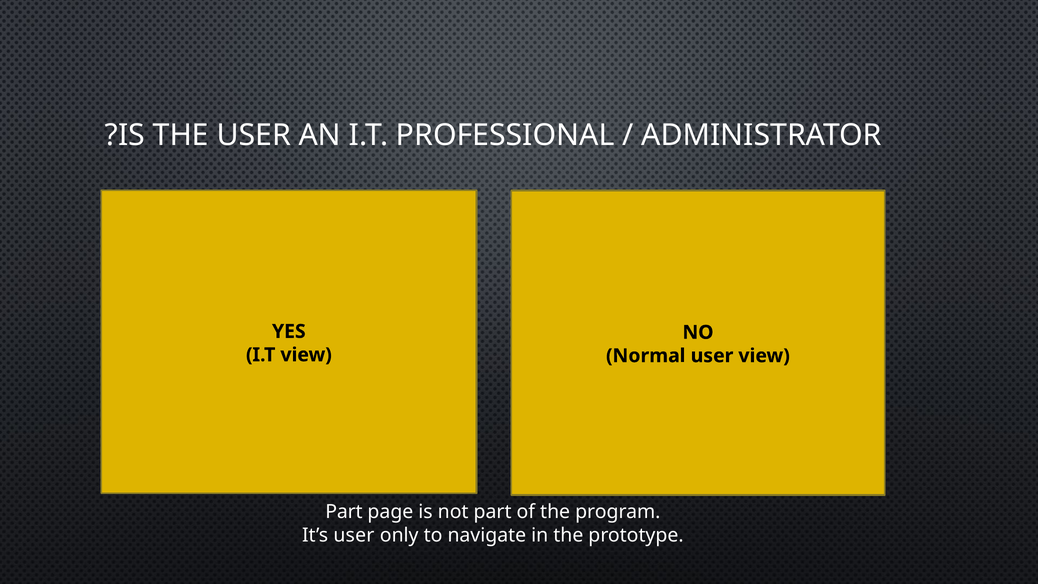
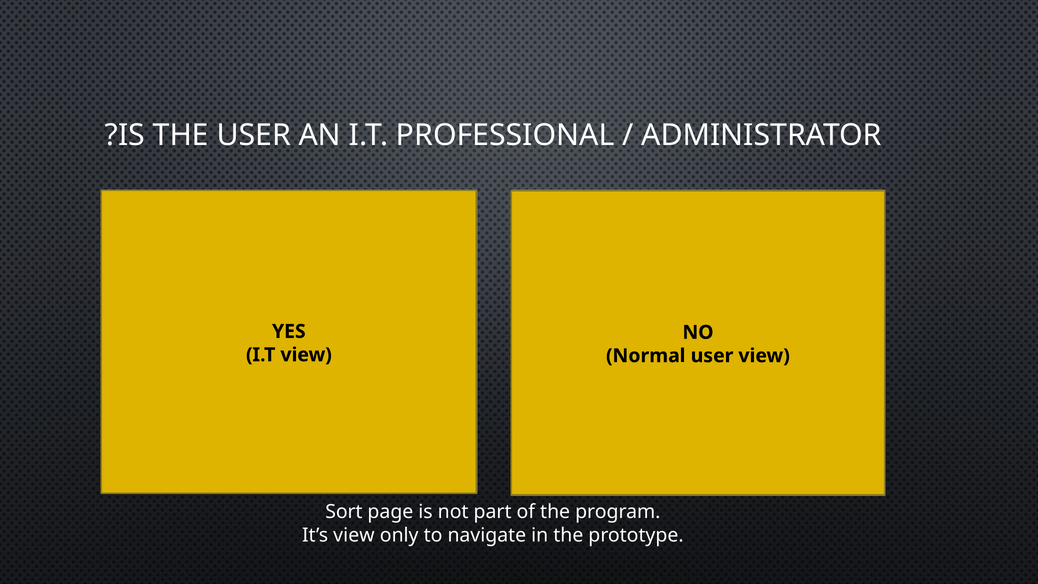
Part at (344, 512): Part -> Sort
It’s user: user -> view
